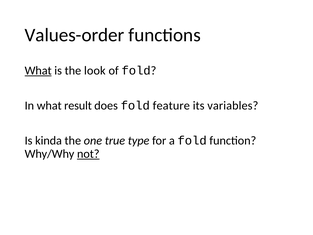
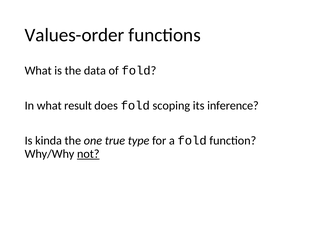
What at (38, 71) underline: present -> none
look: look -> data
feature: feature -> scoping
variables: variables -> inference
